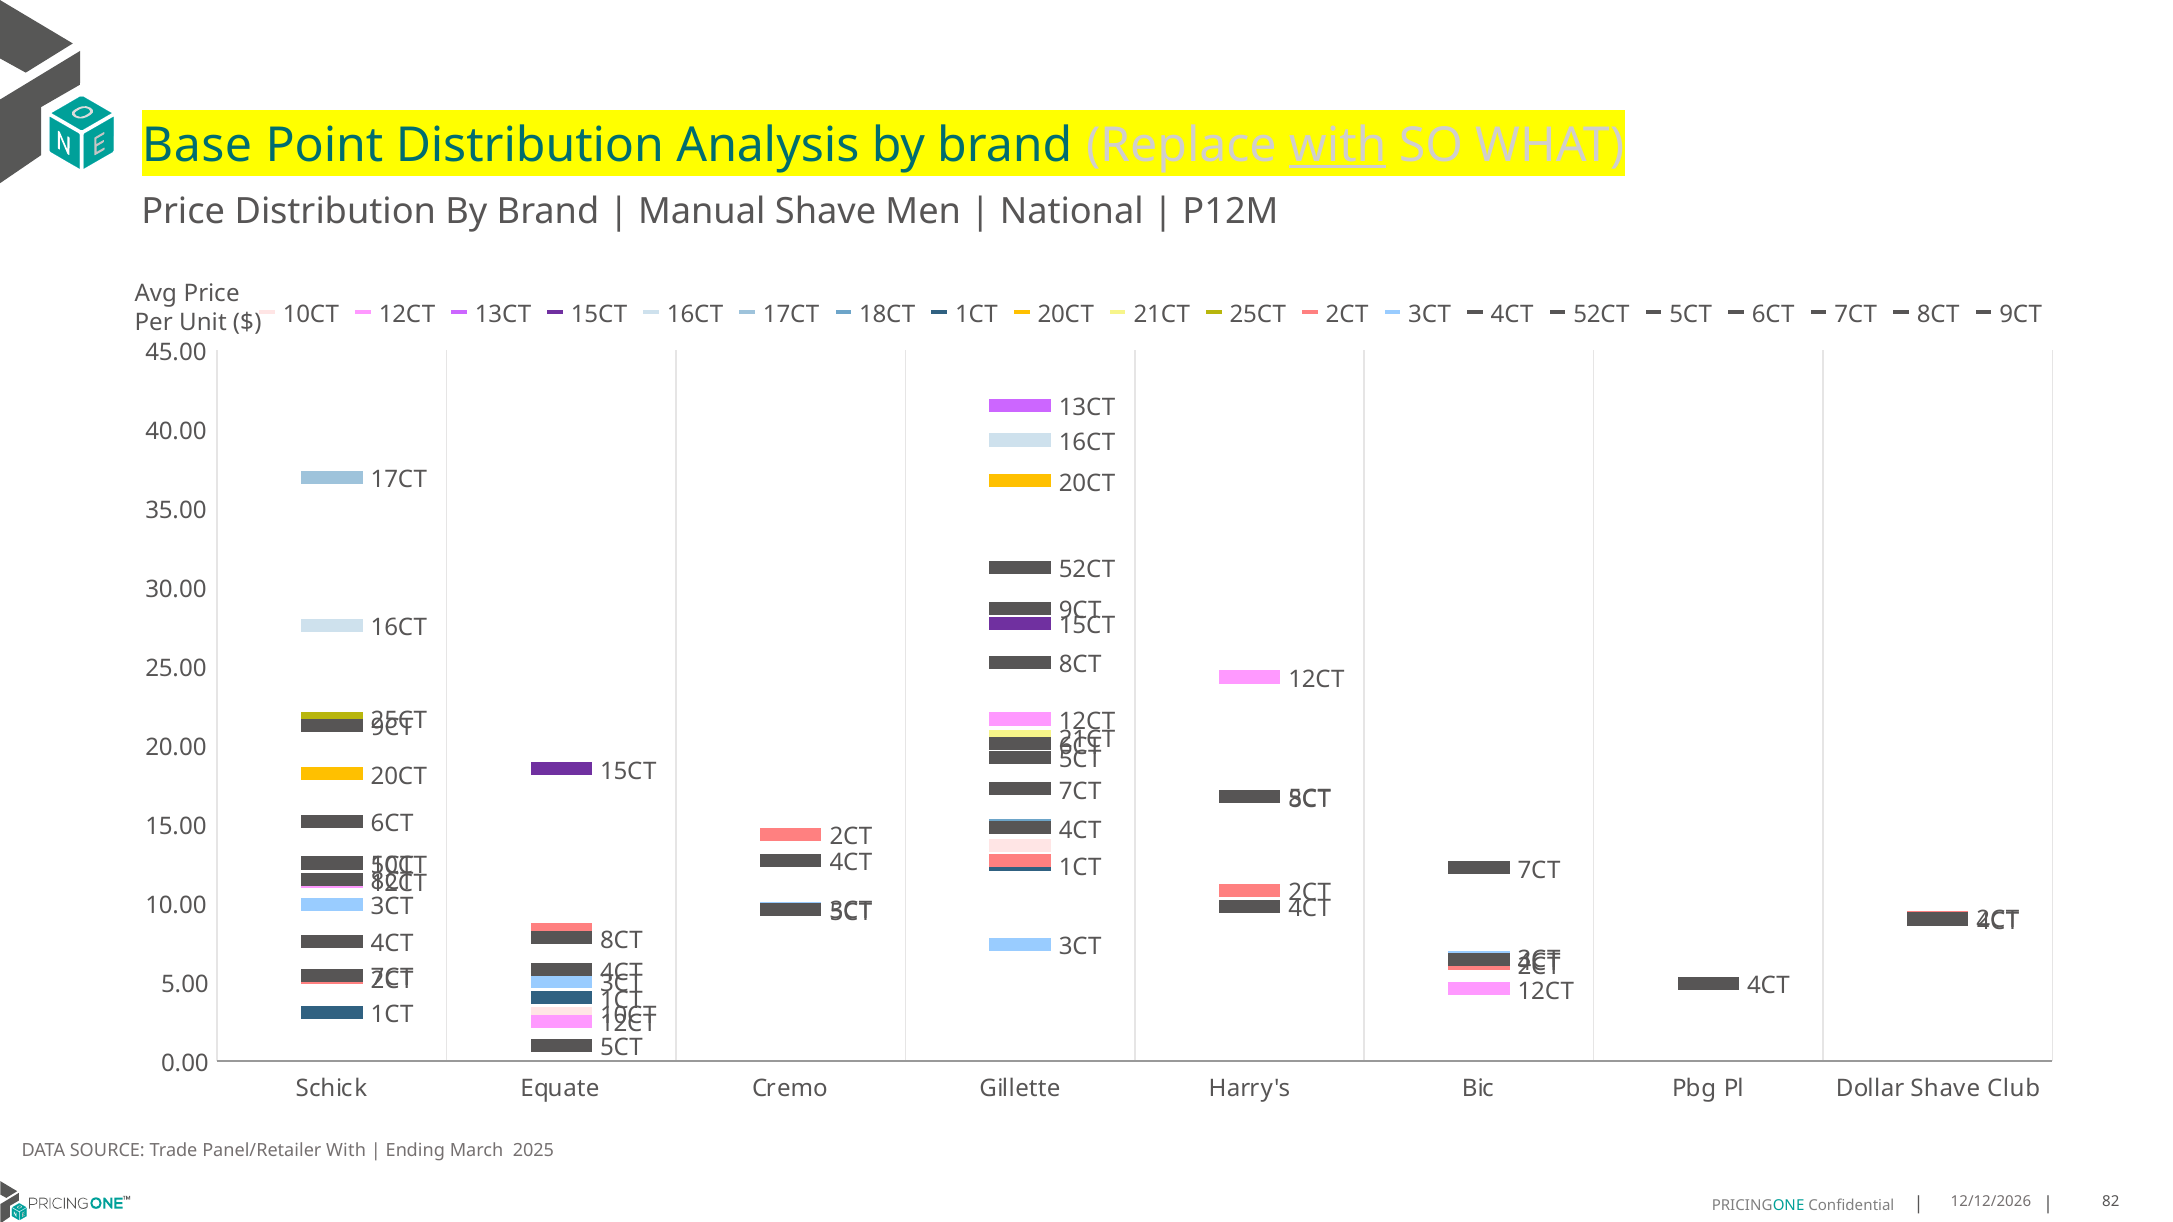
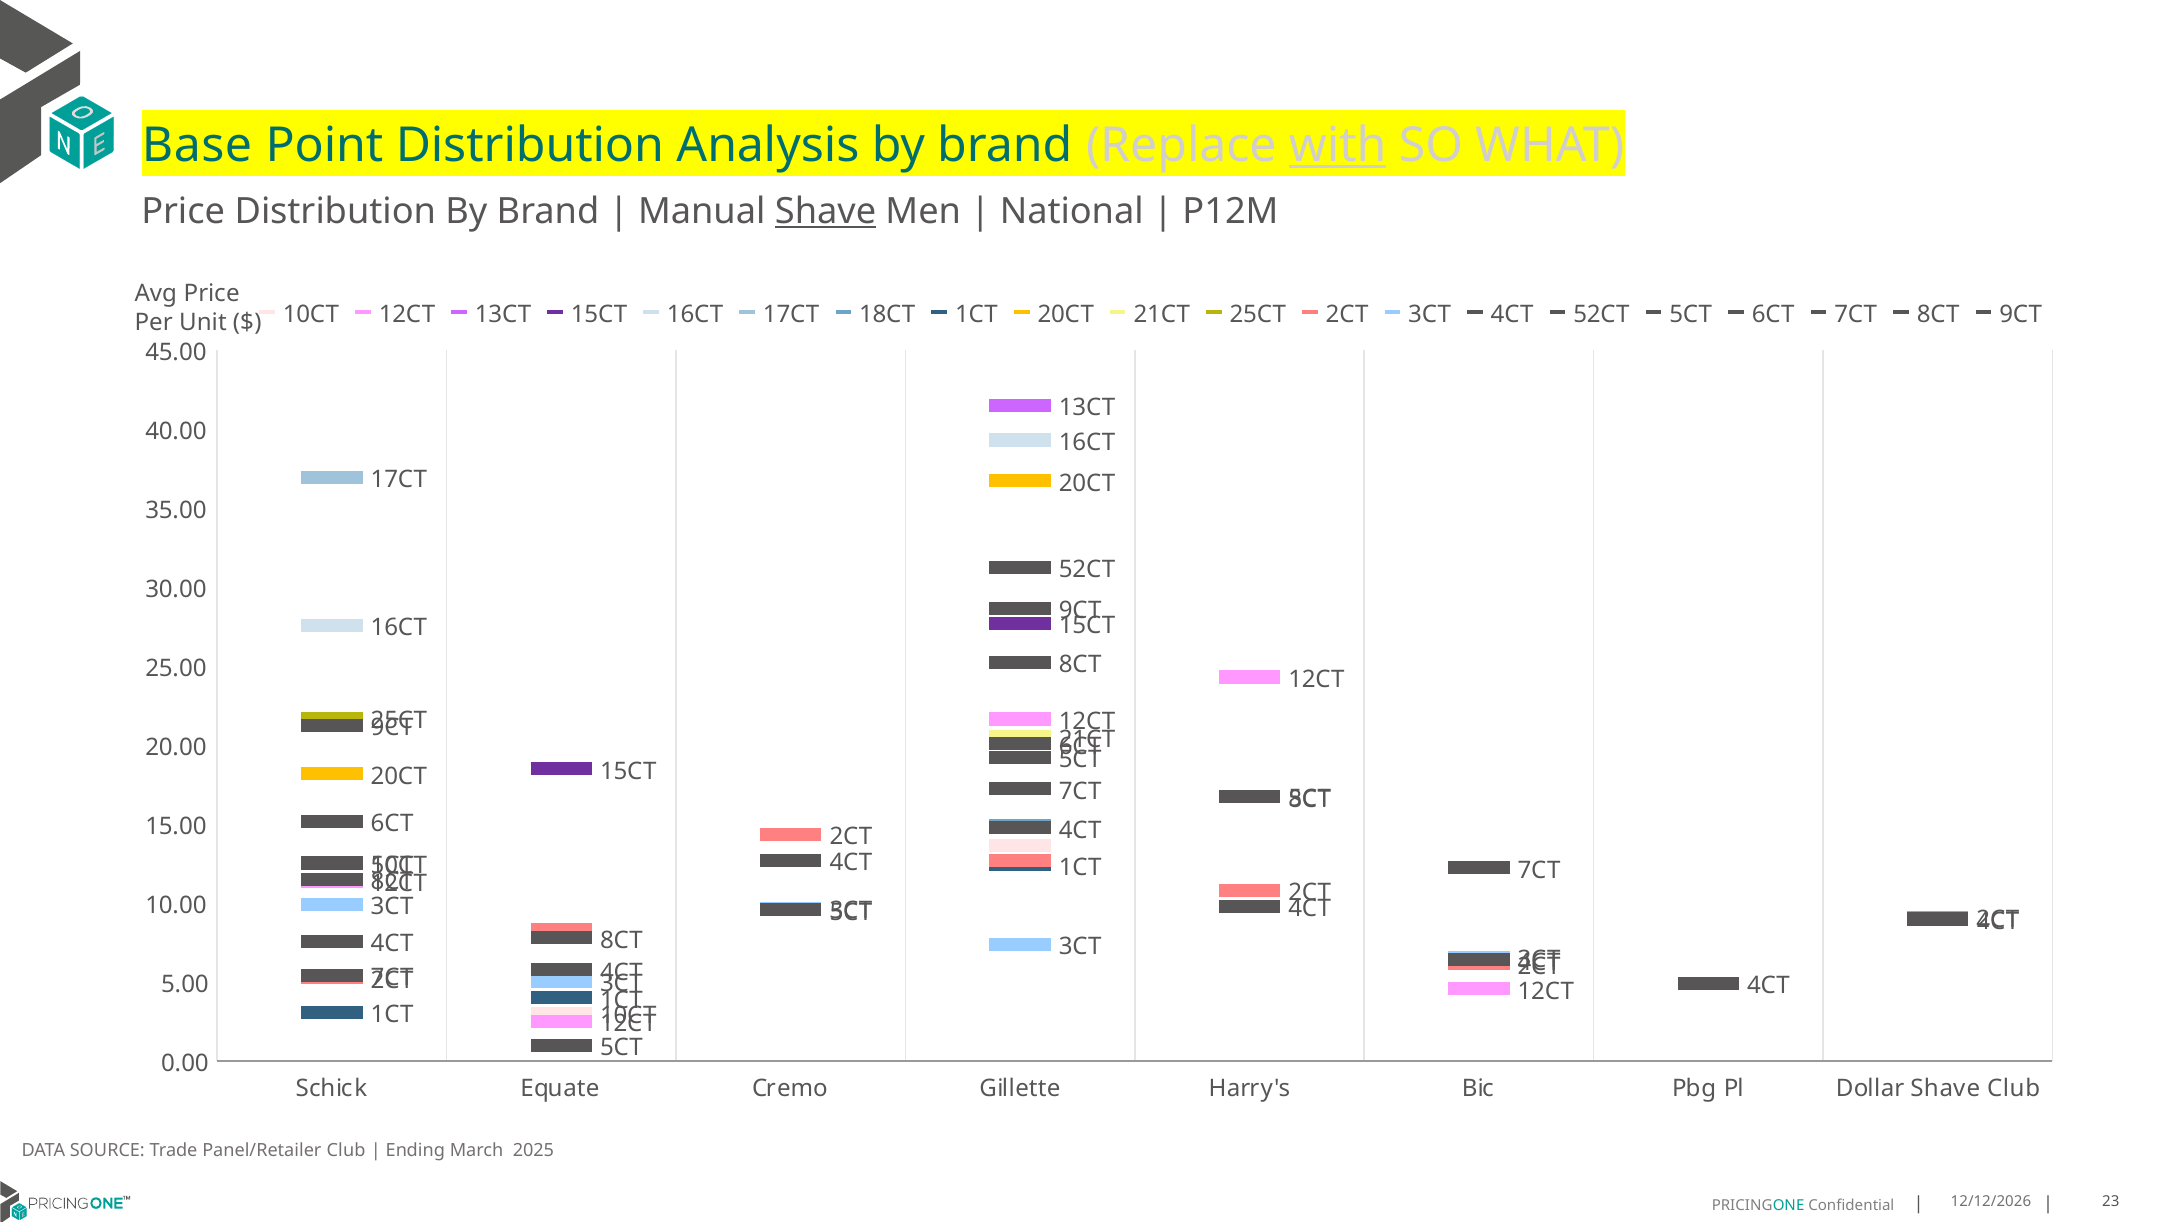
Shave at (826, 212) underline: none -> present
Panel/Retailer With: With -> Club
82: 82 -> 23
